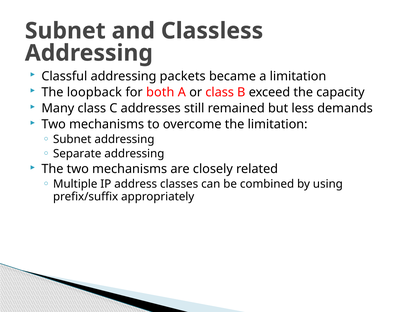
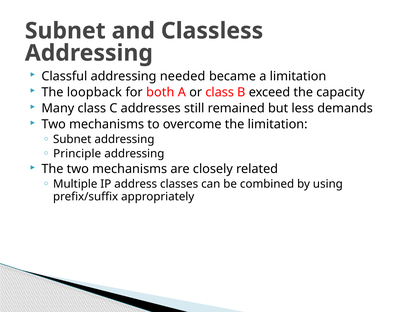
packets: packets -> needed
Separate: Separate -> Principle
